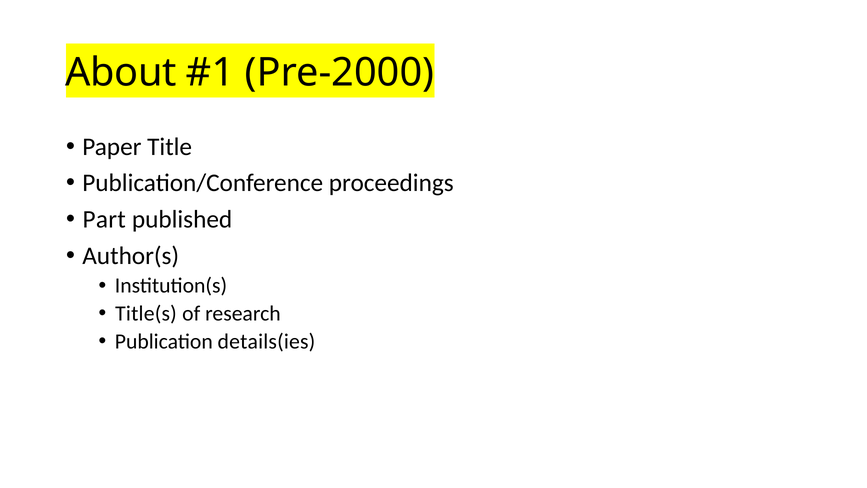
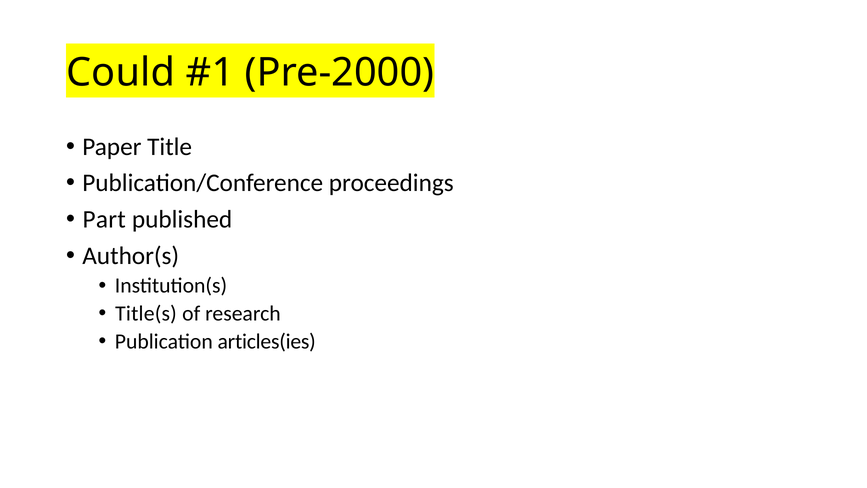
About: About -> Could
details(ies: details(ies -> articles(ies
